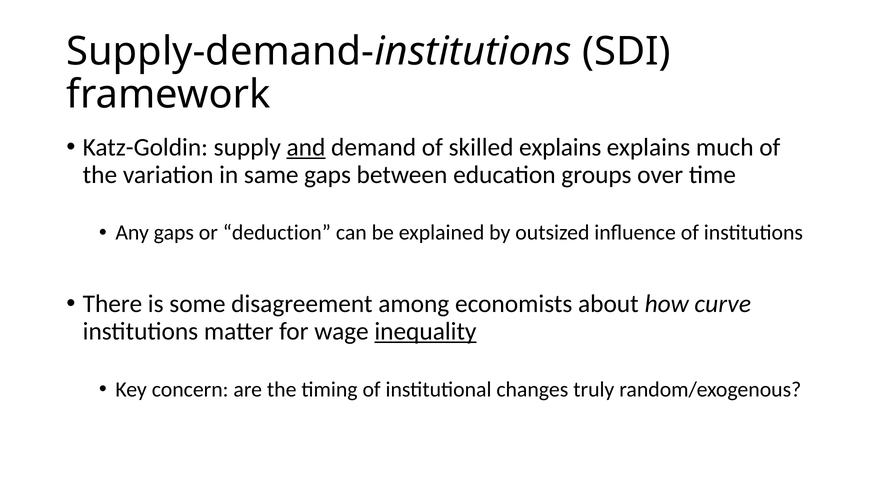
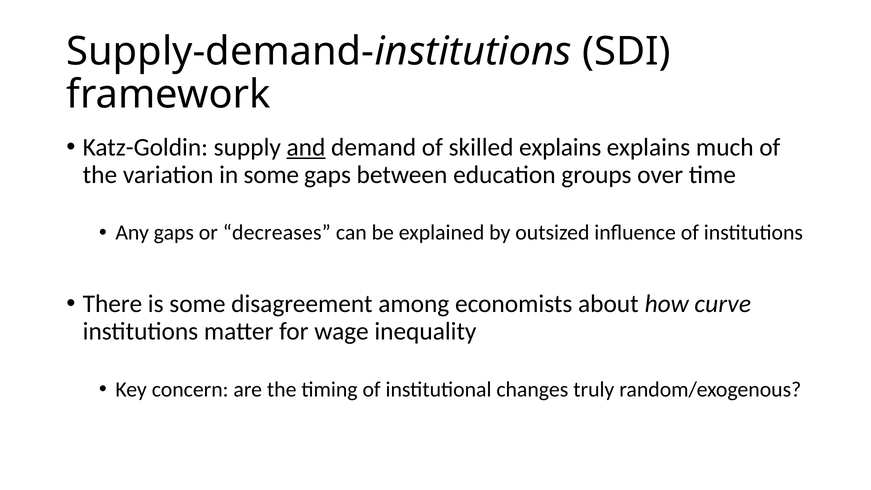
in same: same -> some
deduction: deduction -> decreases
inequality underline: present -> none
